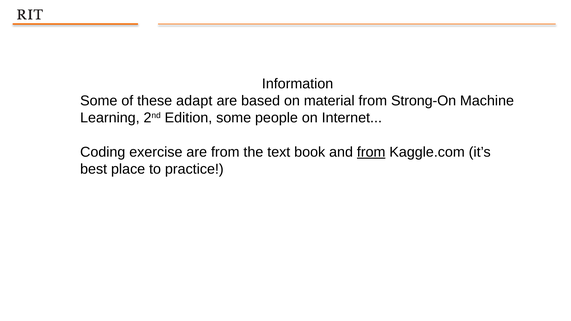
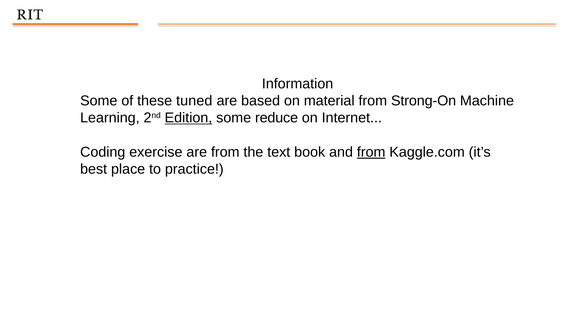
adapt: adapt -> tuned
Edition underline: none -> present
people: people -> reduce
